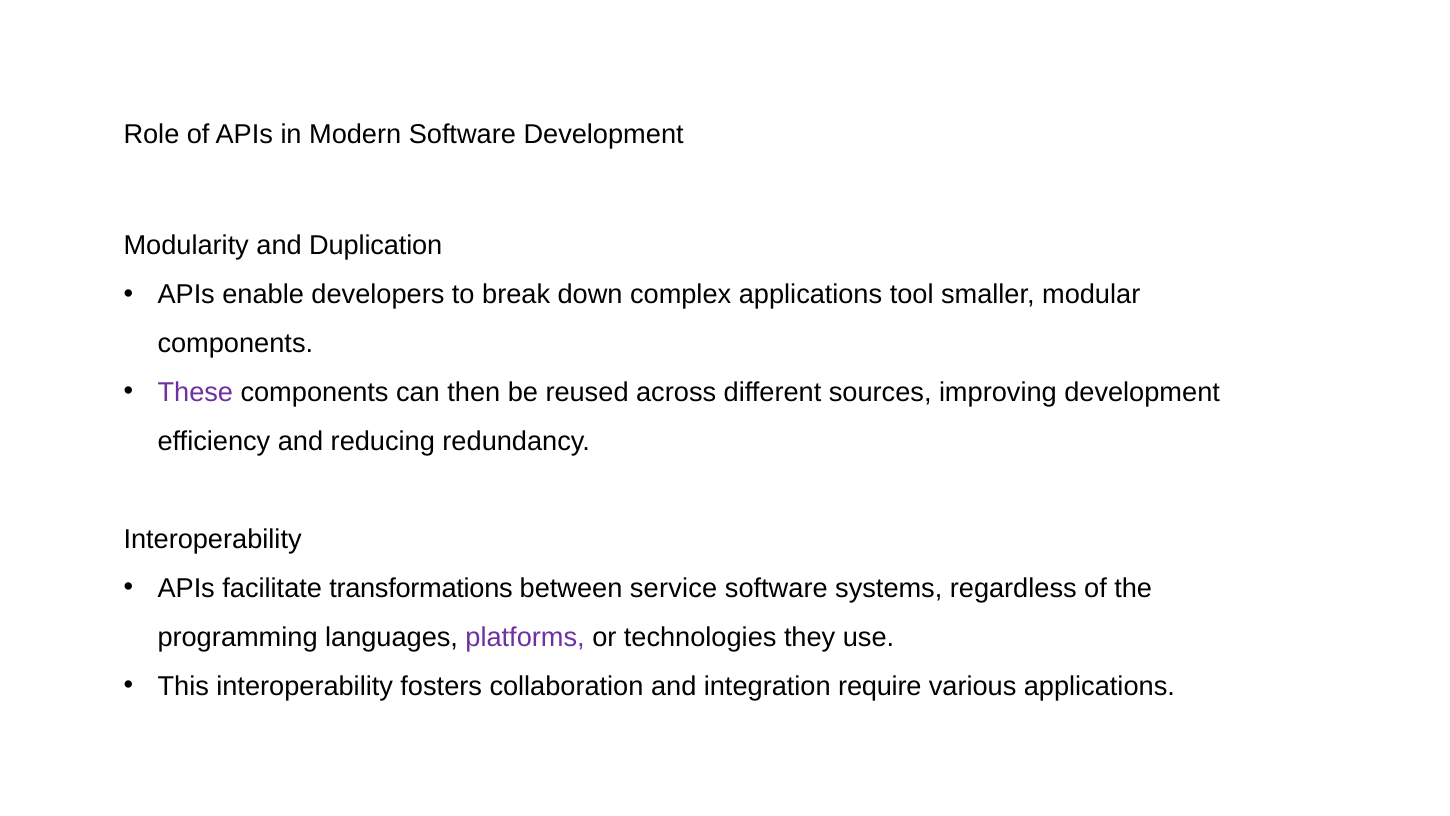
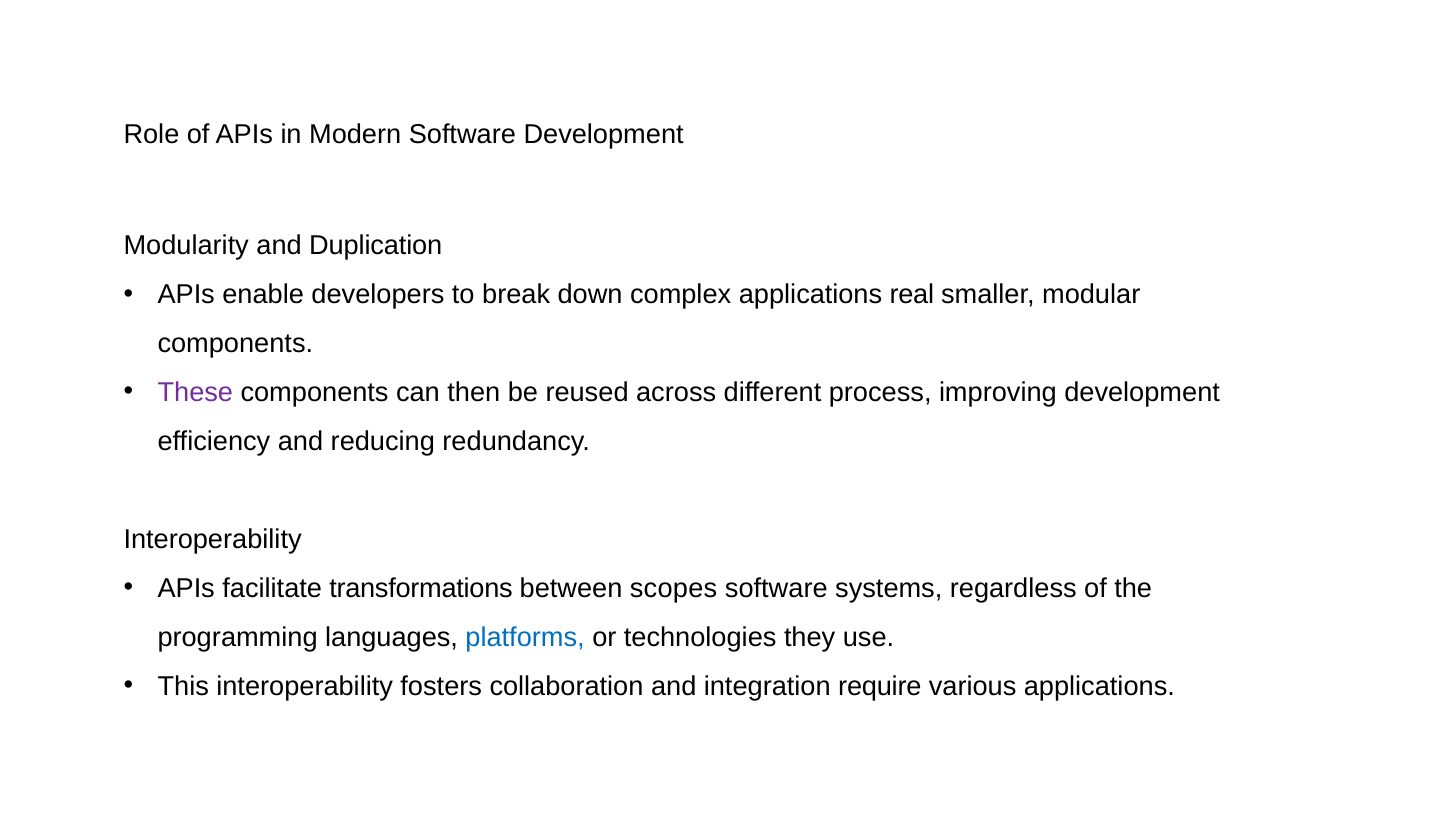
tool: tool -> real
sources: sources -> process
service: service -> scopes
platforms colour: purple -> blue
